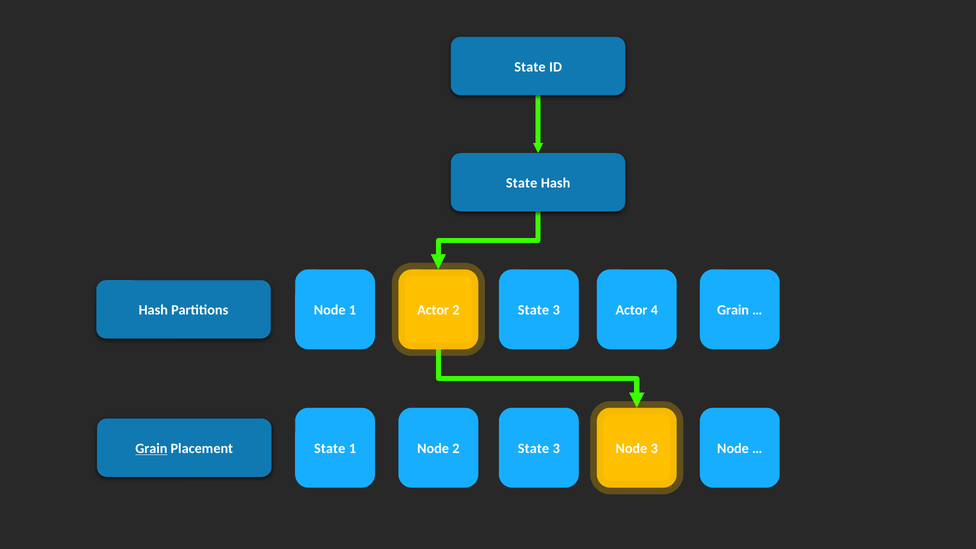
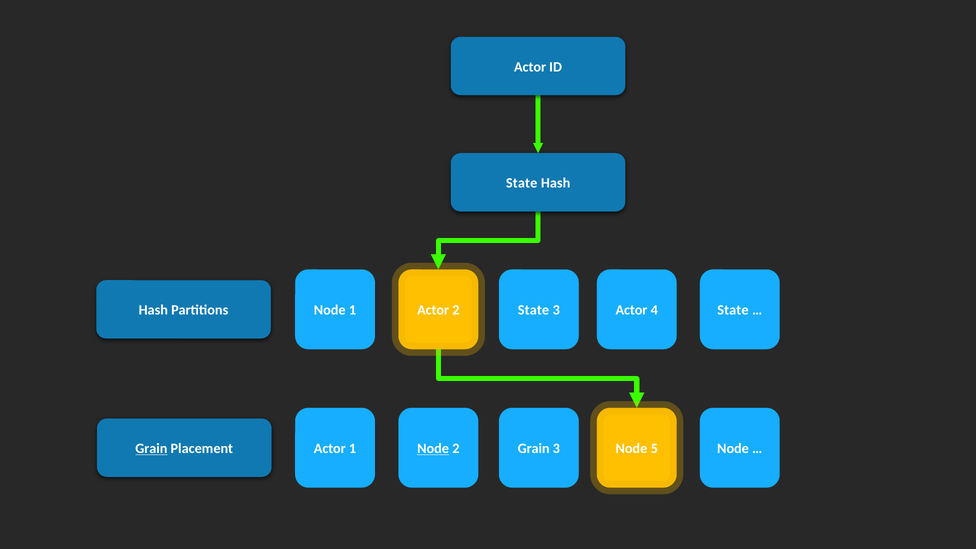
State at (530, 67): State -> Actor
4 Grain: Grain -> State
State at (330, 449): State -> Actor
Node at (433, 449) underline: none -> present
Placement State: State -> Grain
Node 3: 3 -> 5
